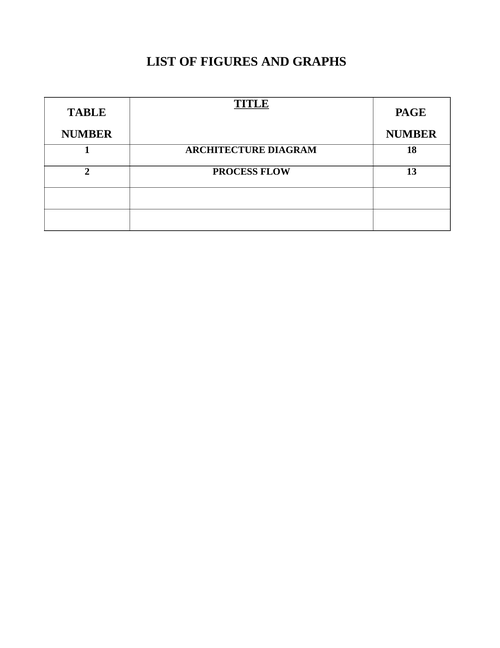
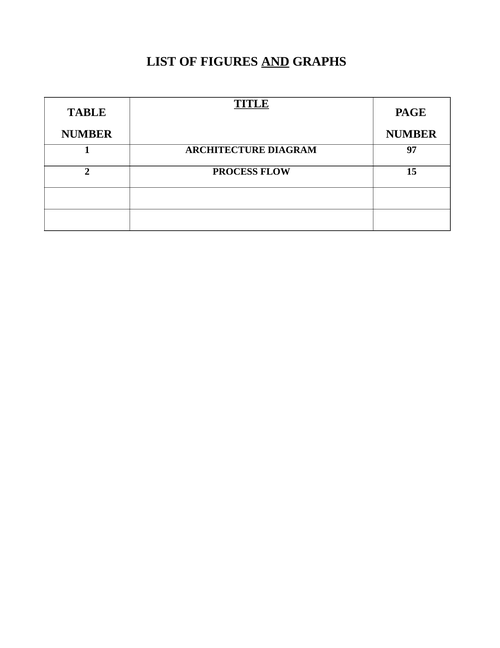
AND underline: none -> present
18: 18 -> 97
13: 13 -> 15
